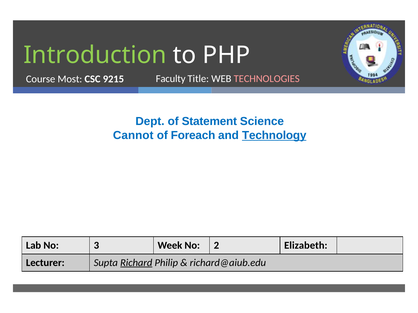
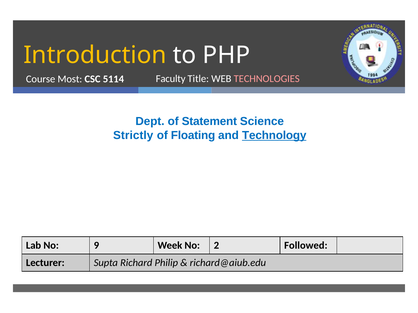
Introduction colour: light green -> yellow
9215: 9215 -> 5114
Cannot: Cannot -> Strictly
Foreach: Foreach -> Floating
3: 3 -> 9
Elizabeth: Elizabeth -> Followed
Richard underline: present -> none
